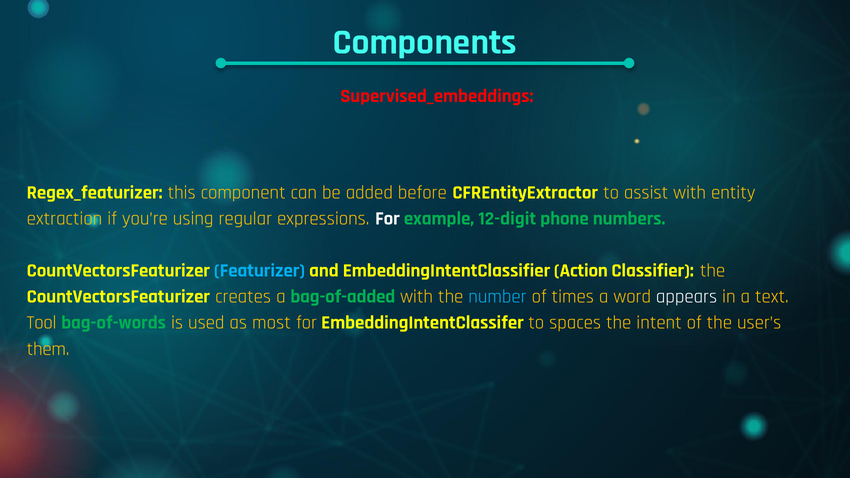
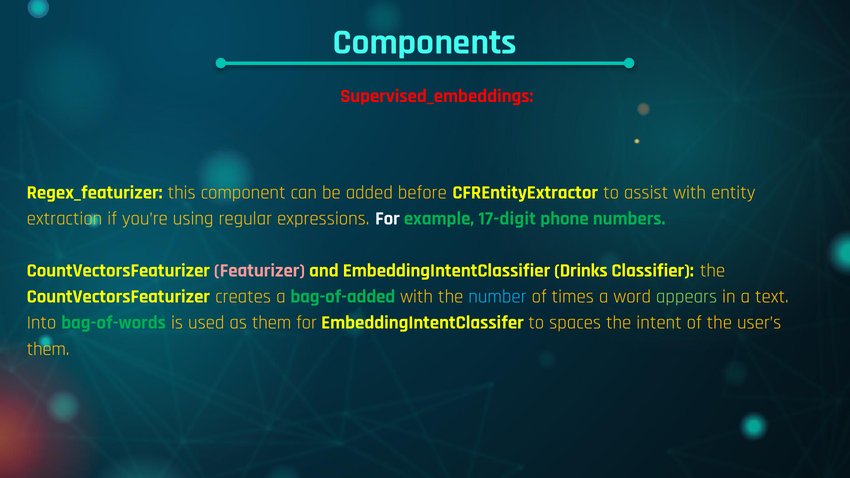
12-digit: 12-digit -> 17-digit
Featurizer colour: light blue -> pink
Action: Action -> Drinks
appears colour: white -> light green
Tool: Tool -> Into
as most: most -> them
